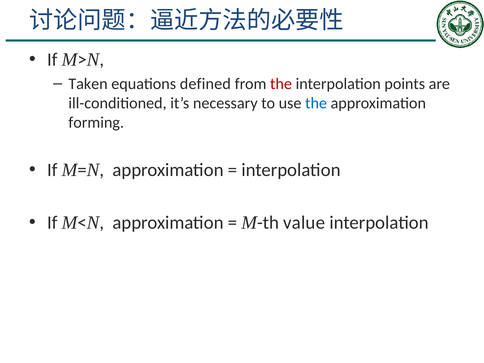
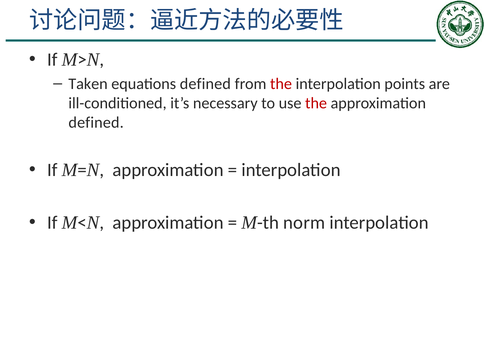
the at (316, 103) colour: blue -> red
forming at (96, 122): forming -> defined
value: value -> norm
